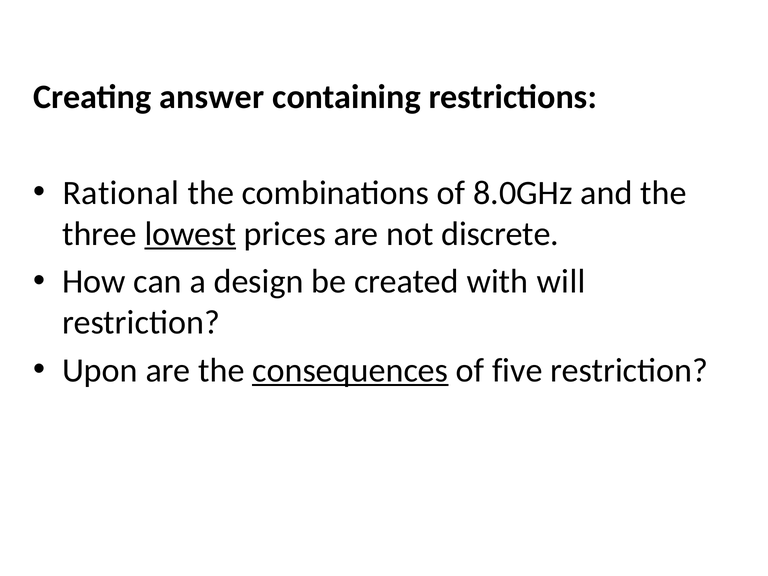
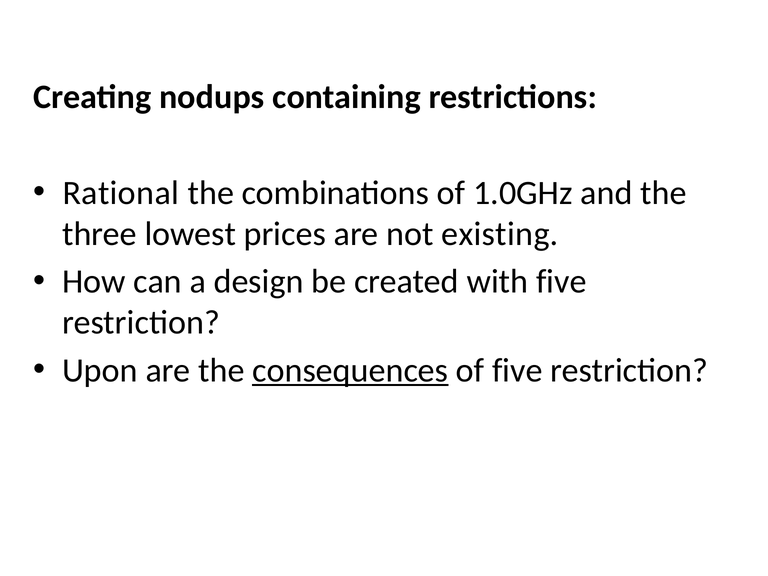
answer: answer -> nodups
8.0GHz: 8.0GHz -> 1.0GHz
lowest underline: present -> none
discrete: discrete -> existing
with will: will -> five
